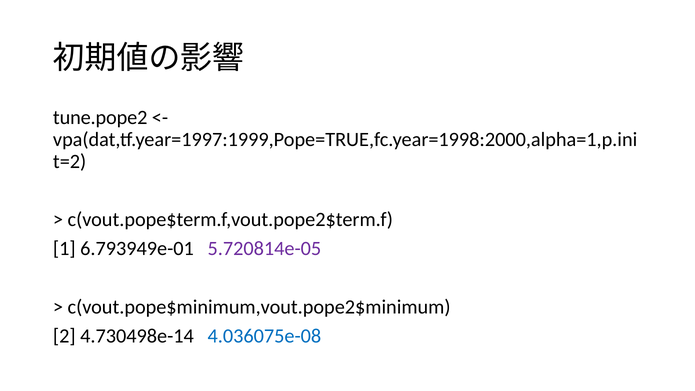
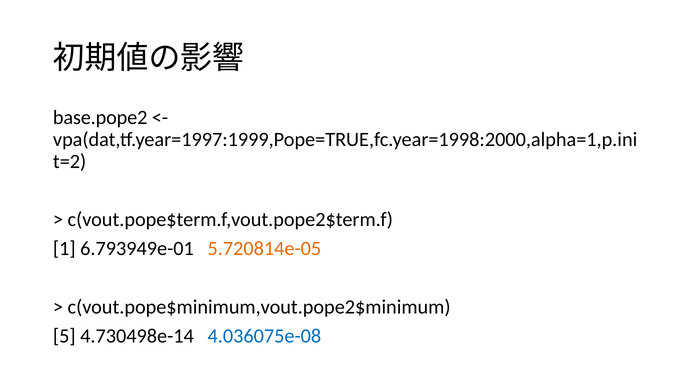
tune.pope2: tune.pope2 -> base.pope2
5.720814e-05 colour: purple -> orange
2: 2 -> 5
